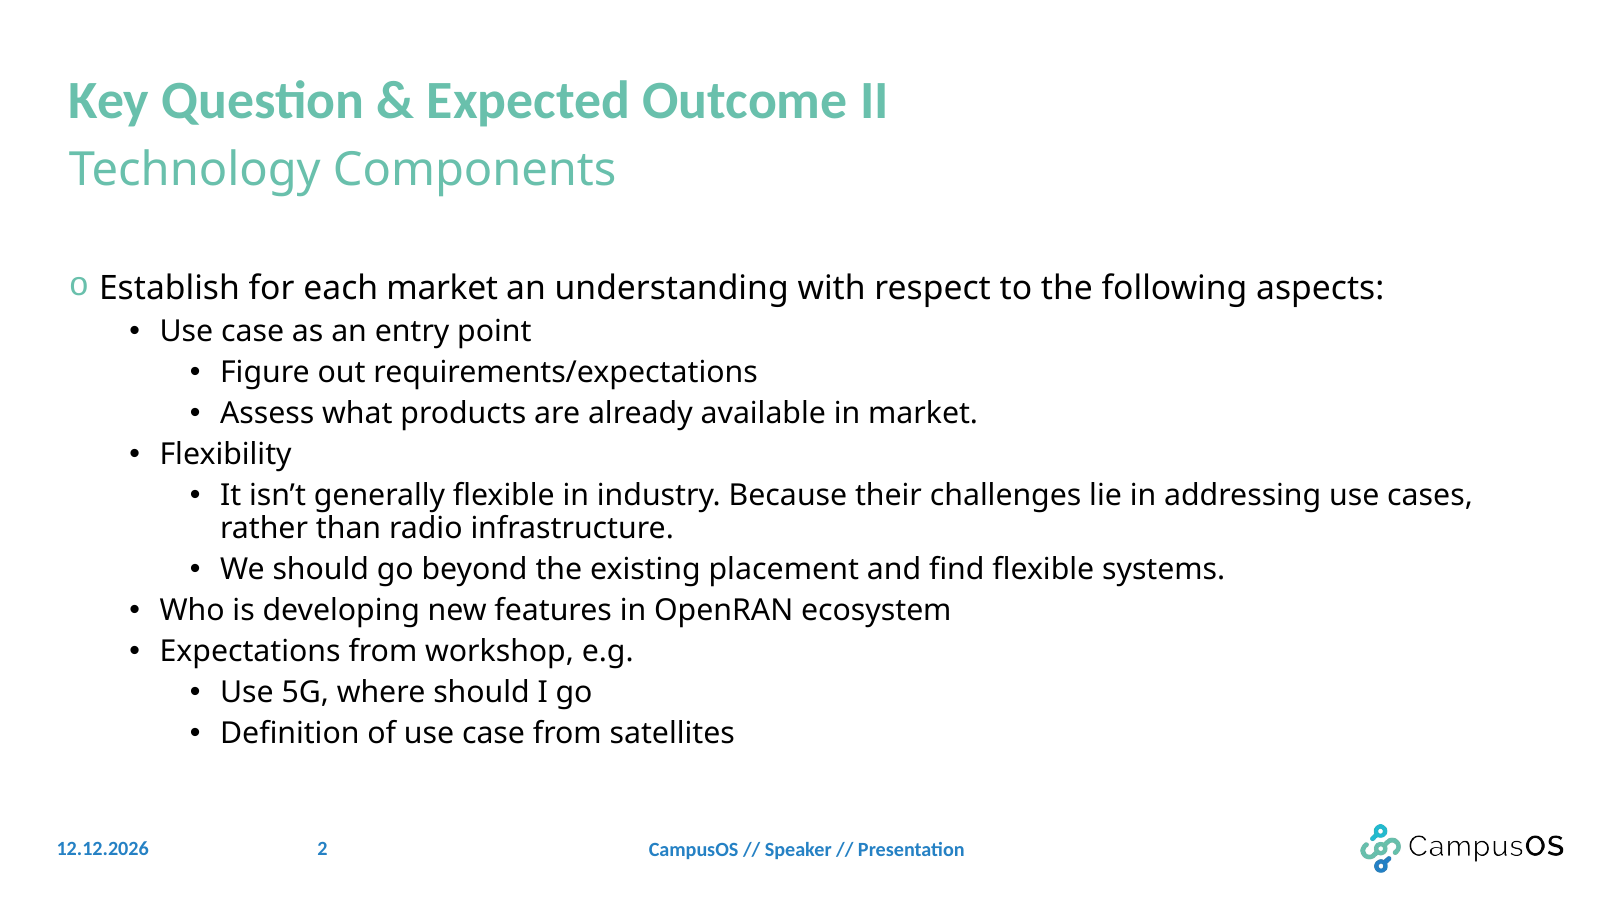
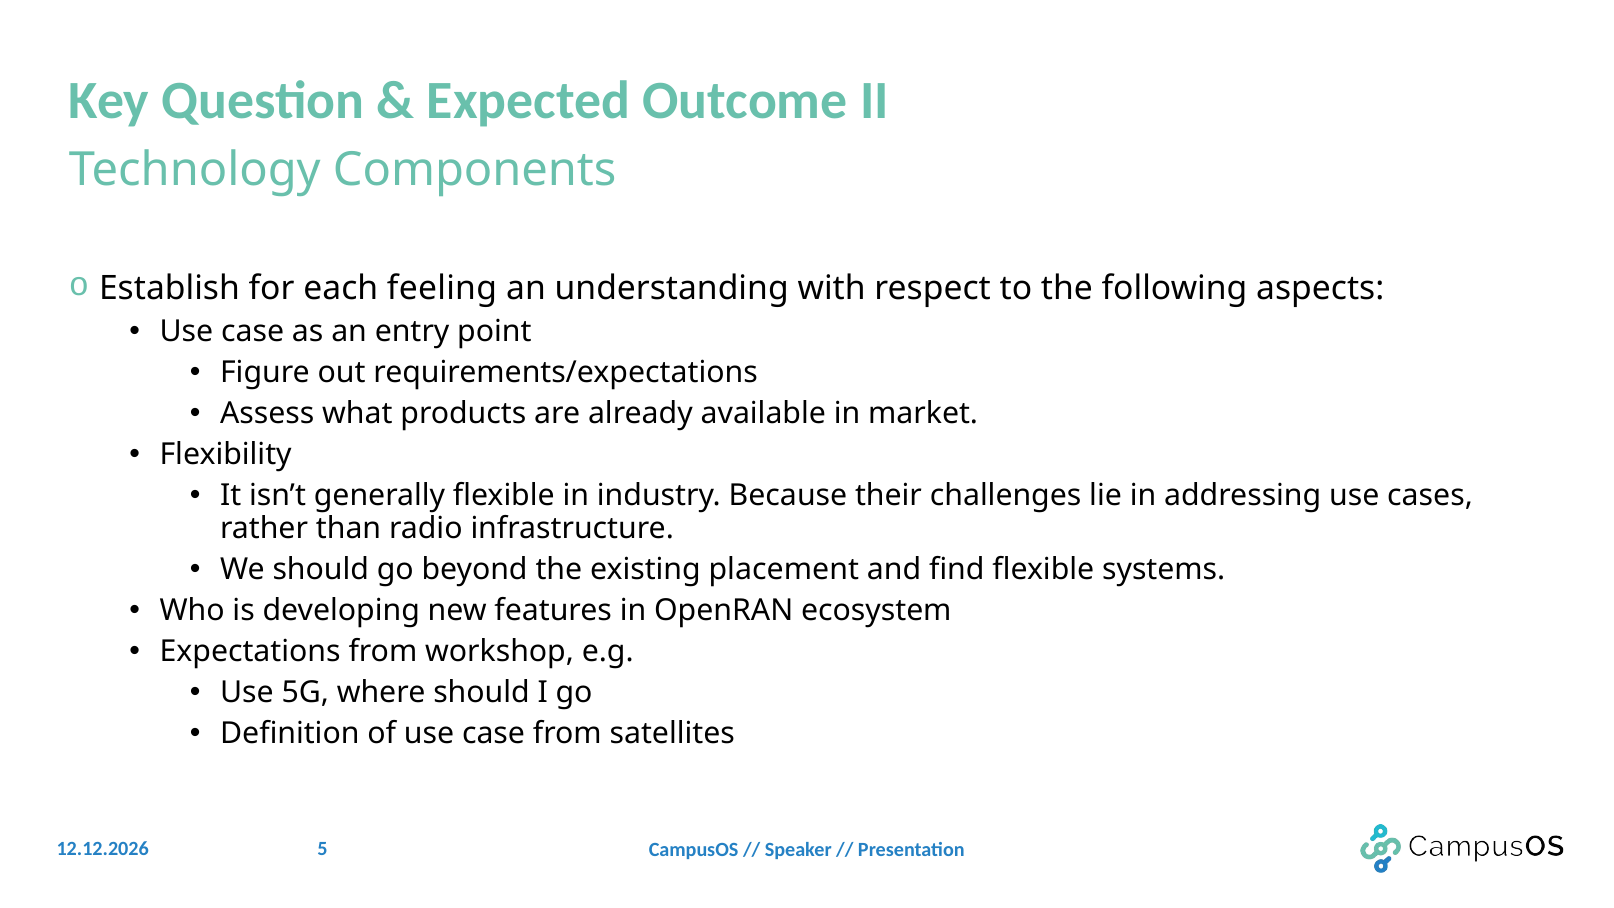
each market: market -> feeling
2: 2 -> 5
